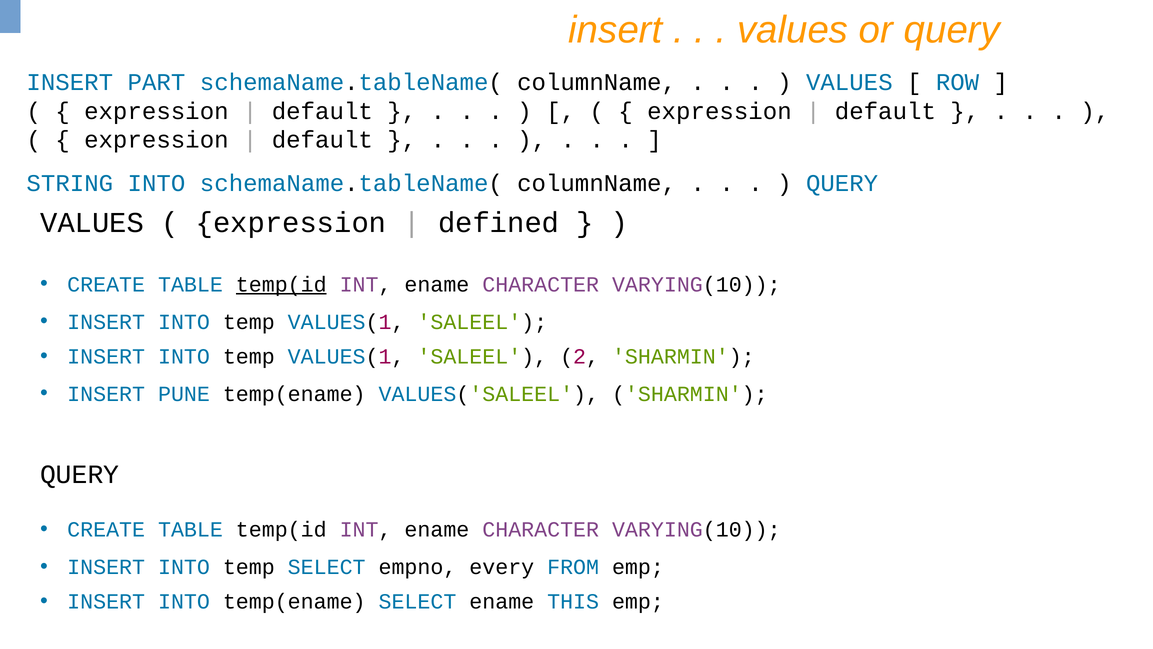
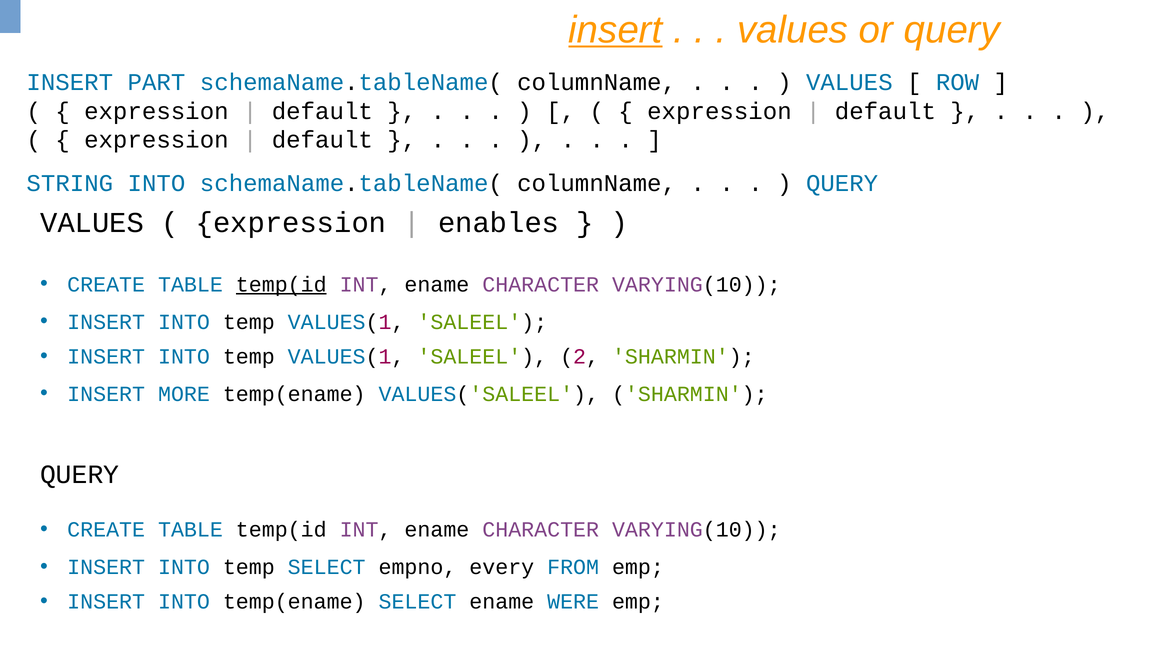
insert at (615, 30) underline: none -> present
defined: defined -> enables
PUNE: PUNE -> MORE
THIS: THIS -> WERE
